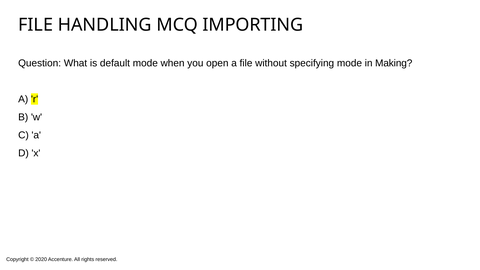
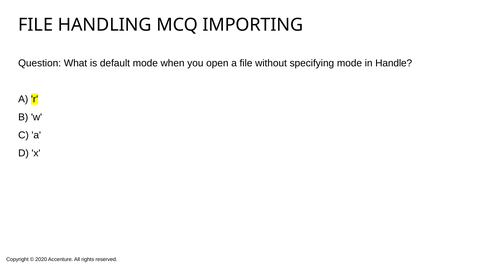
Making: Making -> Handle
